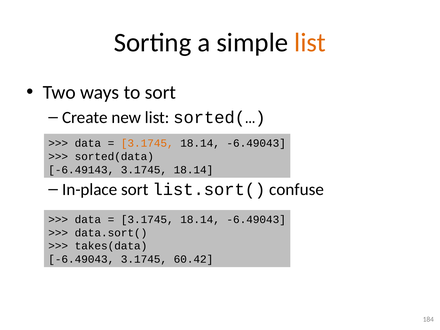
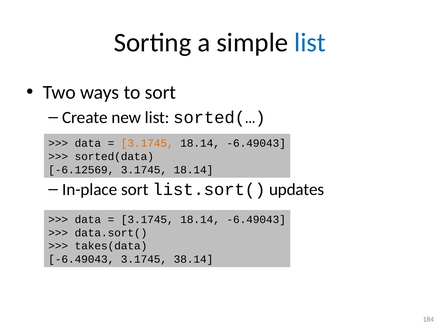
list at (310, 43) colour: orange -> blue
-6.49143: -6.49143 -> -6.12569
confuse: confuse -> updates
60.42: 60.42 -> 38.14
